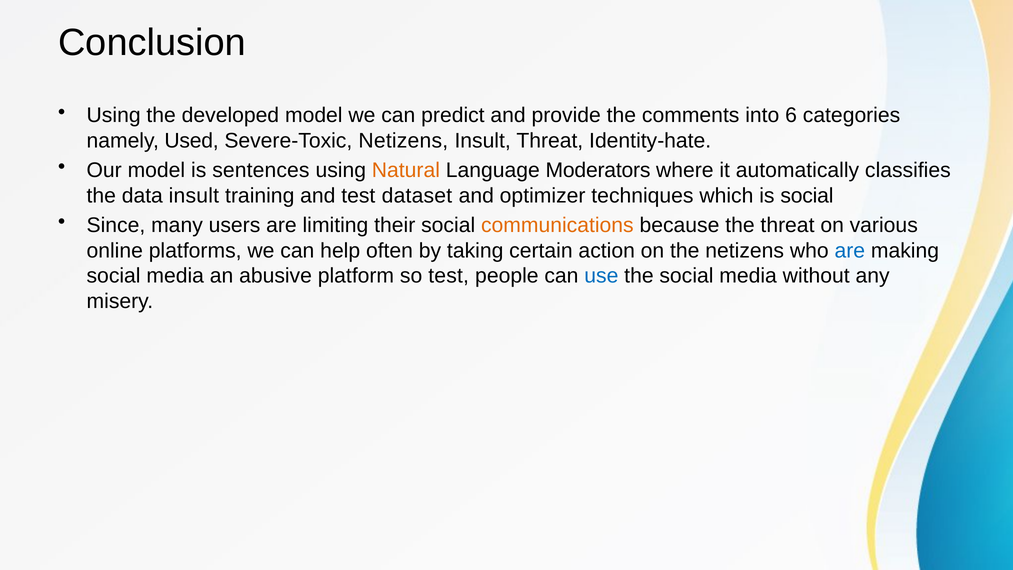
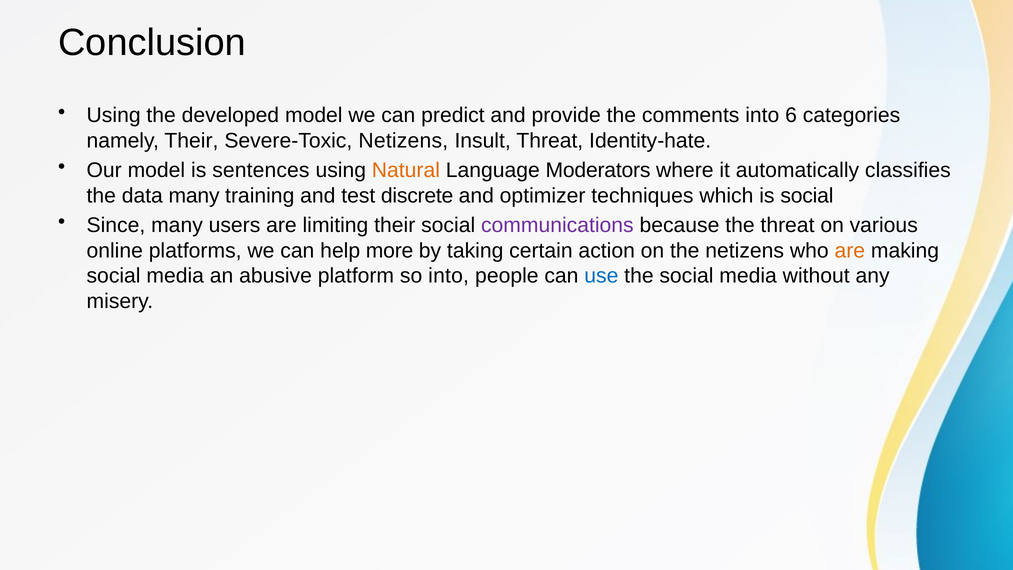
namely Used: Used -> Their
data insult: insult -> many
dataset: dataset -> discrete
communications colour: orange -> purple
often: often -> more
are at (850, 251) colour: blue -> orange
so test: test -> into
